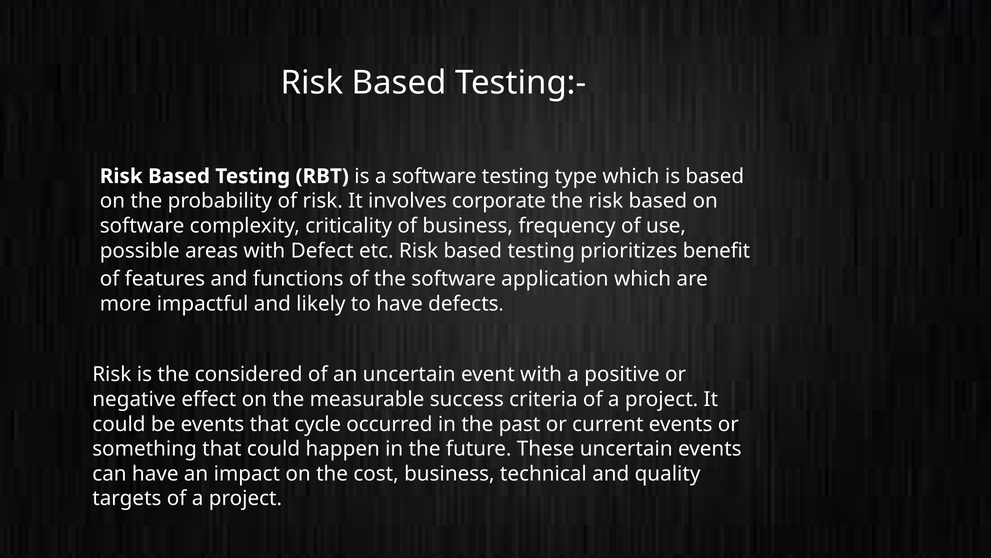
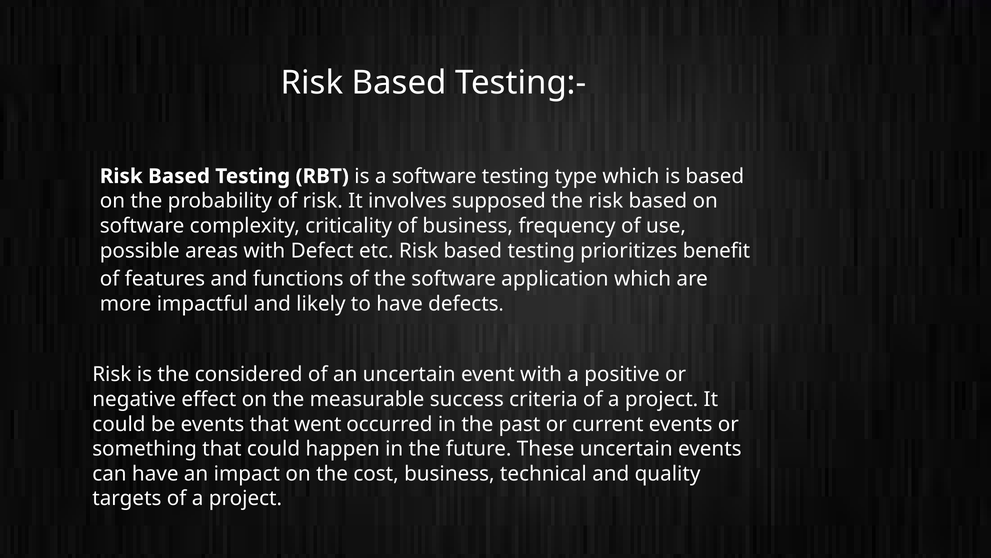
corporate: corporate -> supposed
cycle: cycle -> went
